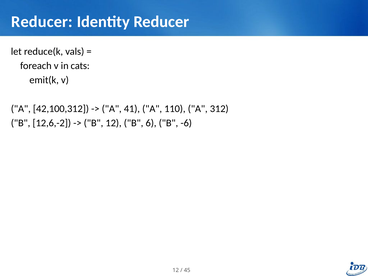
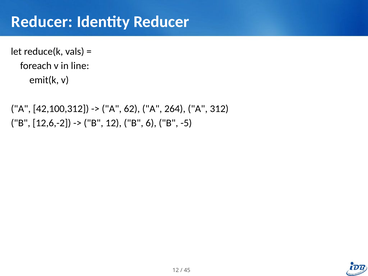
cats: cats -> line
41: 41 -> 62
110: 110 -> 264
-6: -6 -> -5
